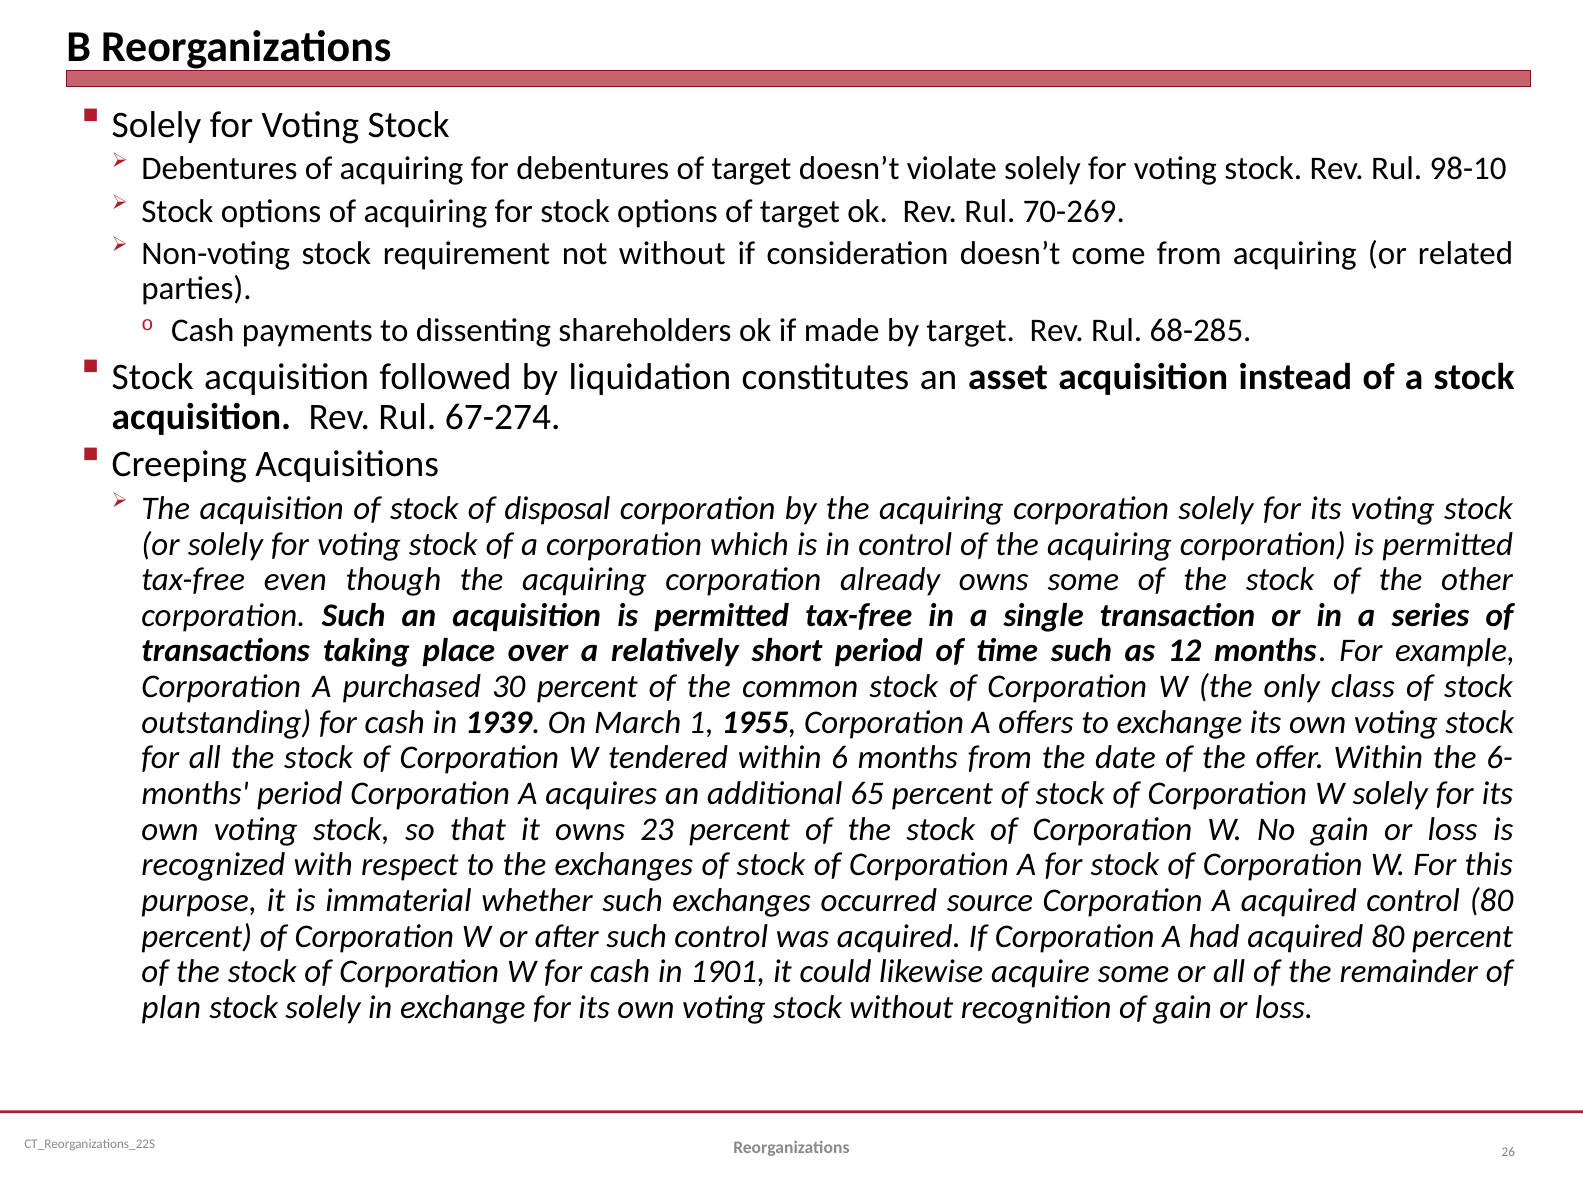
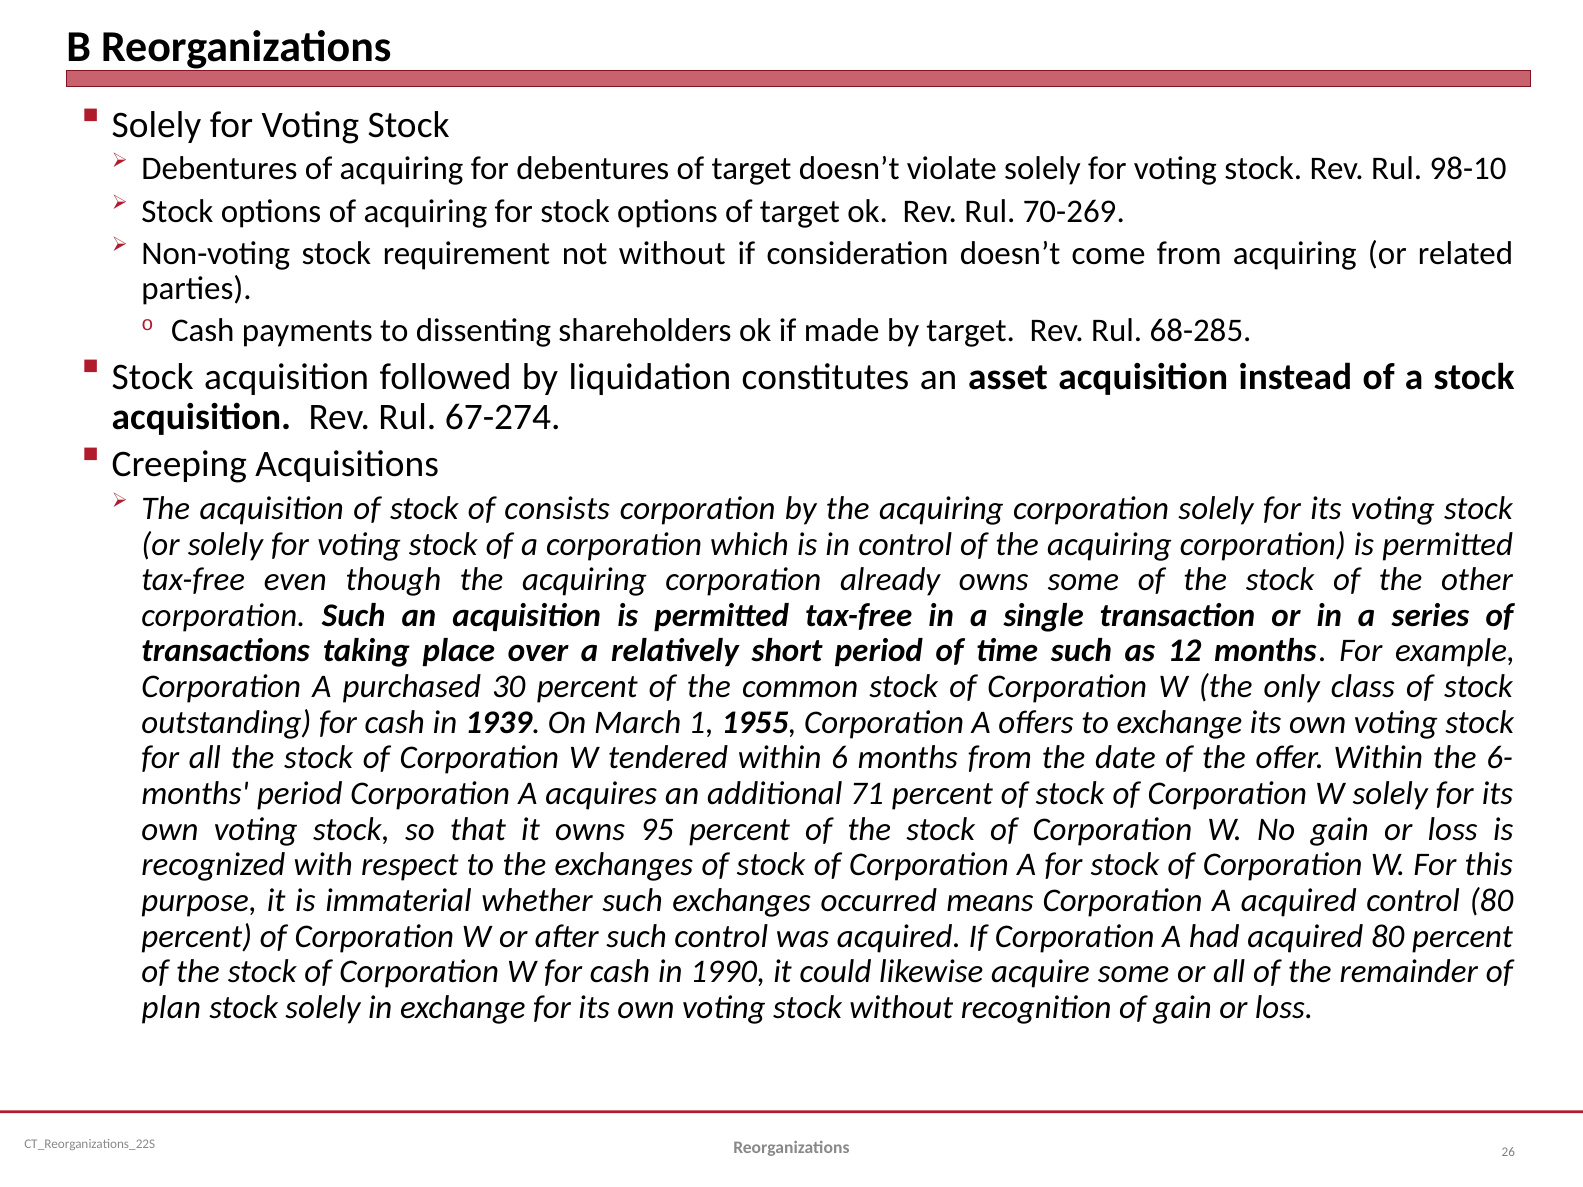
disposal: disposal -> consists
65: 65 -> 71
23: 23 -> 95
source: source -> means
1901: 1901 -> 1990
